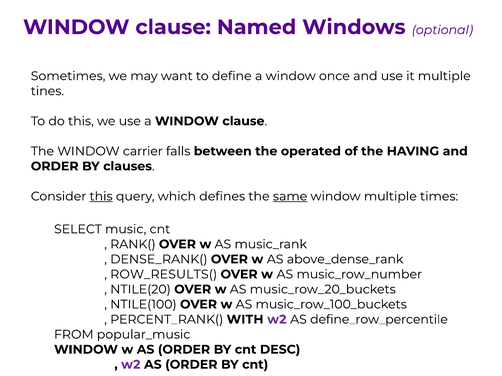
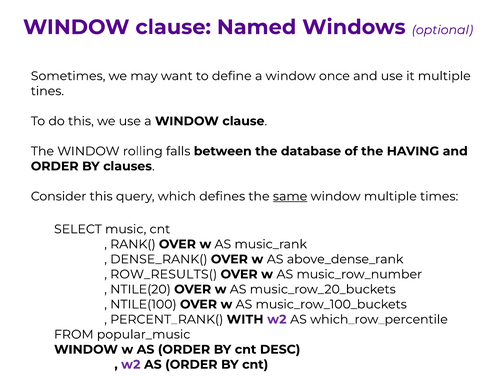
carrier: carrier -> rolling
operated: operated -> database
this at (101, 197) underline: present -> none
define_row_percentile: define_row_percentile -> which_row_percentile
